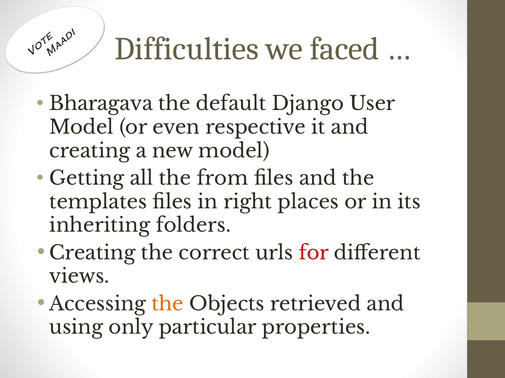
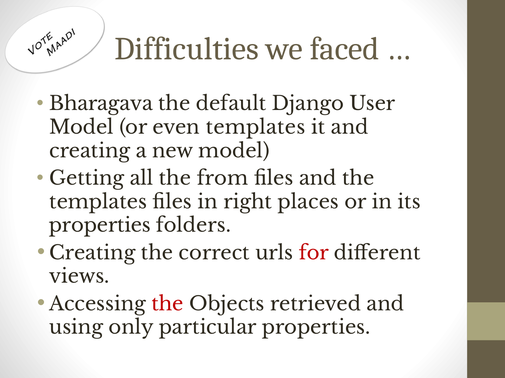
even respective: respective -> templates
inheriting at (100, 226): inheriting -> properties
the at (167, 305) colour: orange -> red
